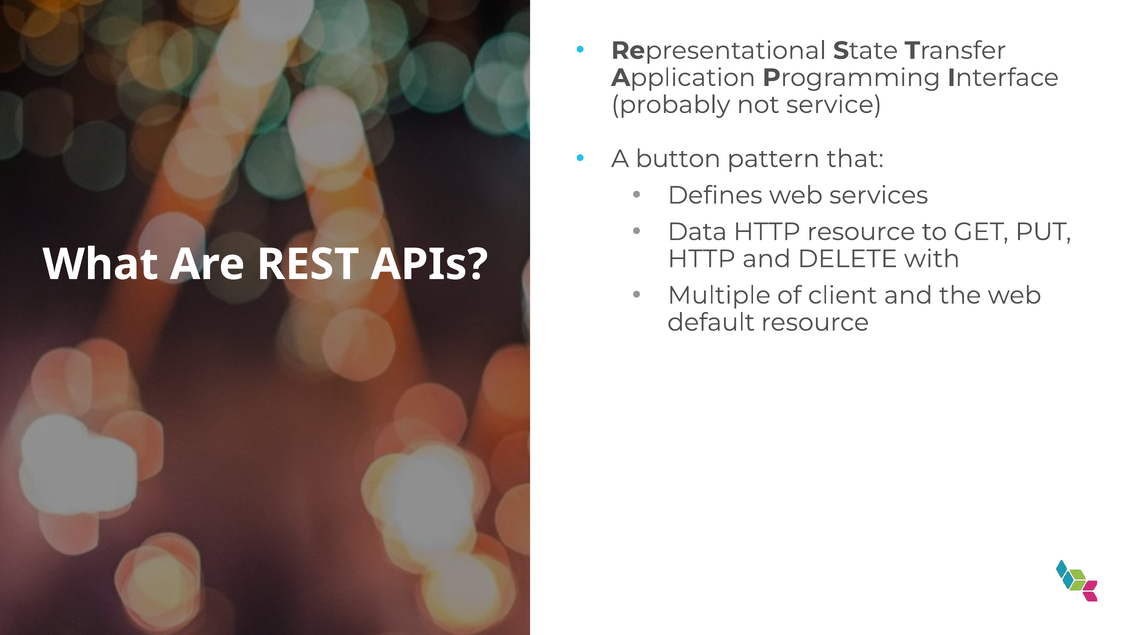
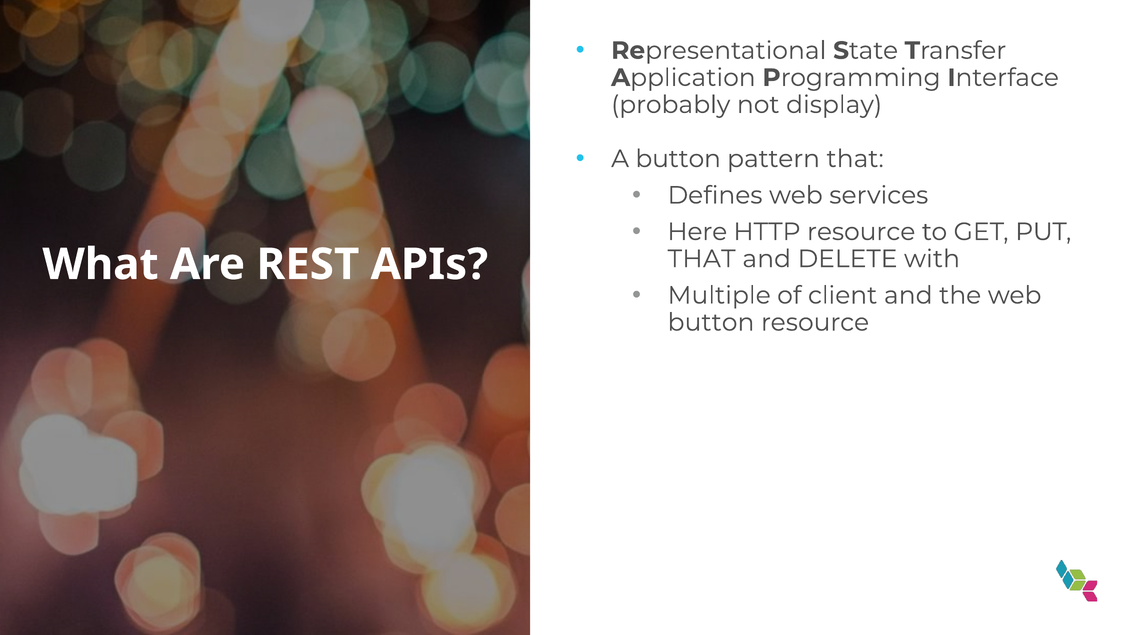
service: service -> display
Data: Data -> Here
HTTP at (702, 259): HTTP -> THAT
default at (711, 322): default -> button
